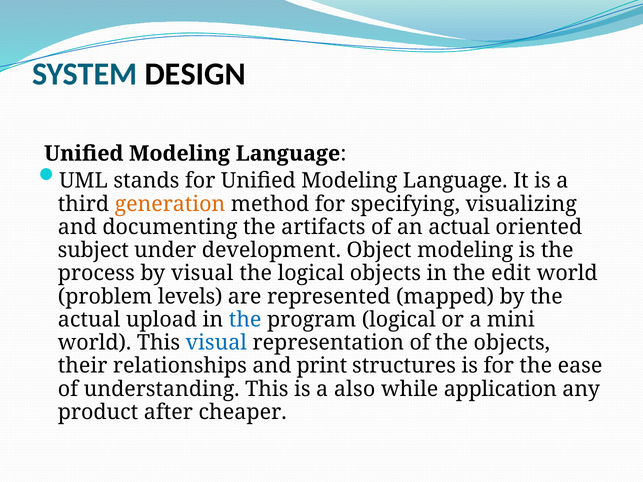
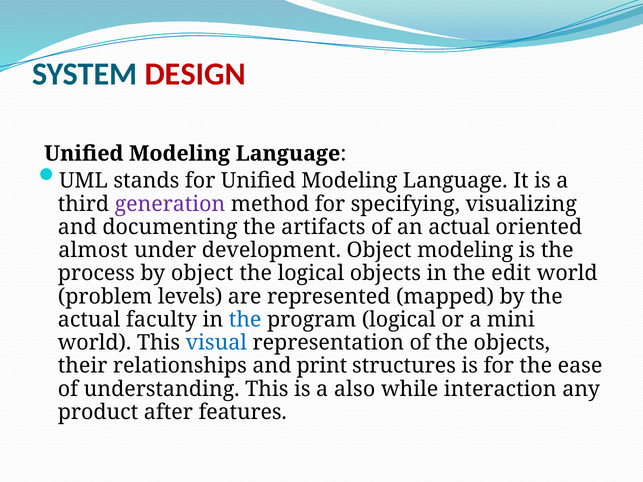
DESIGN colour: black -> red
generation colour: orange -> purple
subject: subject -> almost
by visual: visual -> object
upload: upload -> faculty
application: application -> interaction
cheaper: cheaper -> features
